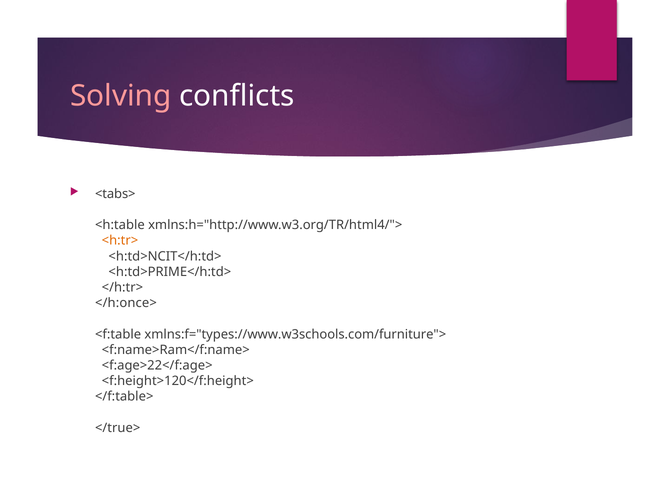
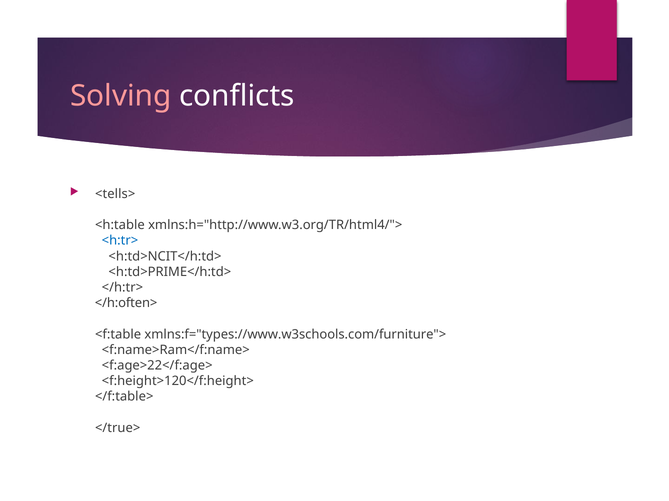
<tabs>: <tabs> -> <tells>
<h:tr> colour: orange -> blue
</h:once>: </h:once> -> </h:often>
